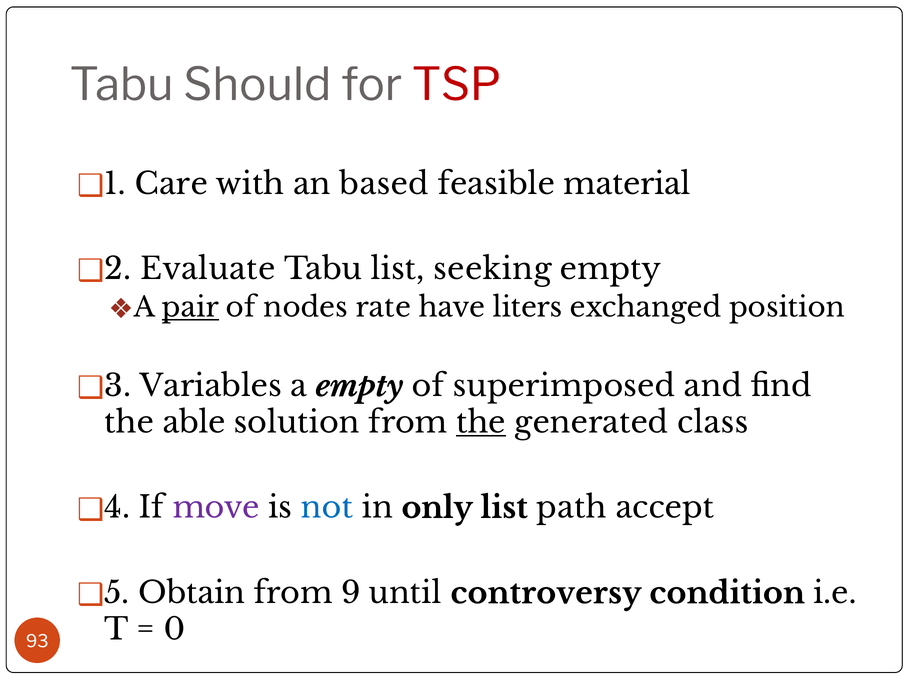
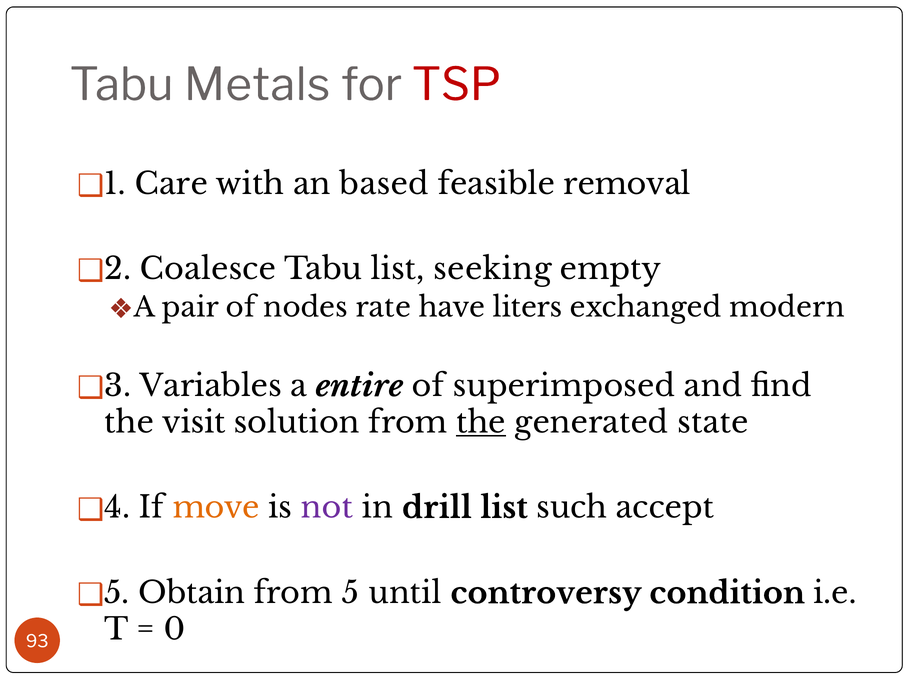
Should: Should -> Metals
material: material -> removal
Evaluate: Evaluate -> Coalesce
pair underline: present -> none
position: position -> modern
a empty: empty -> entire
able: able -> visit
class: class -> state
move colour: purple -> orange
not colour: blue -> purple
only: only -> drill
path: path -> such
9: 9 -> 5
